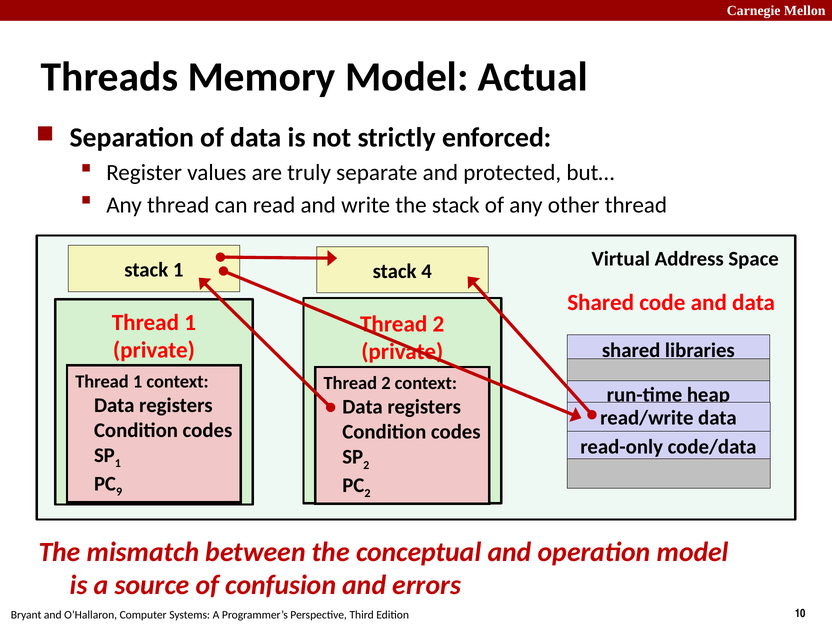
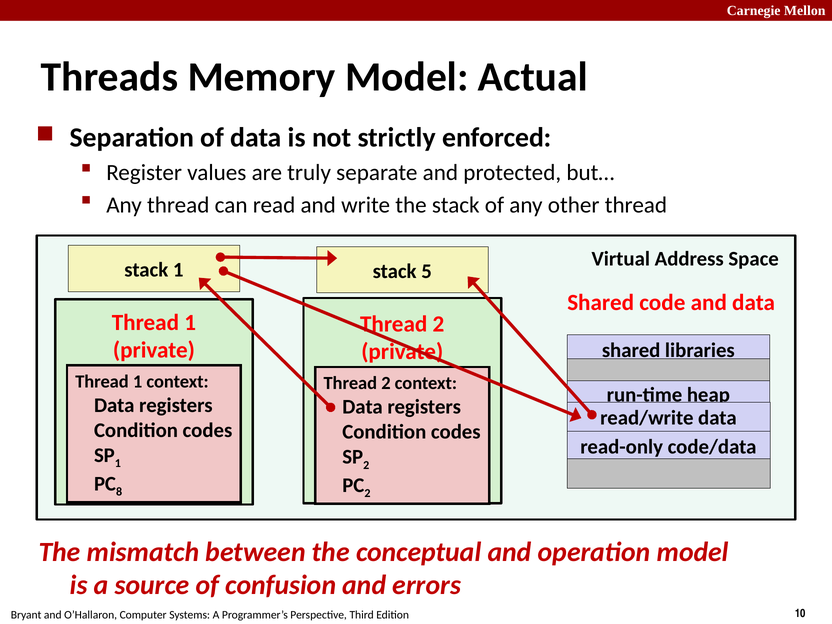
4: 4 -> 5
9: 9 -> 8
